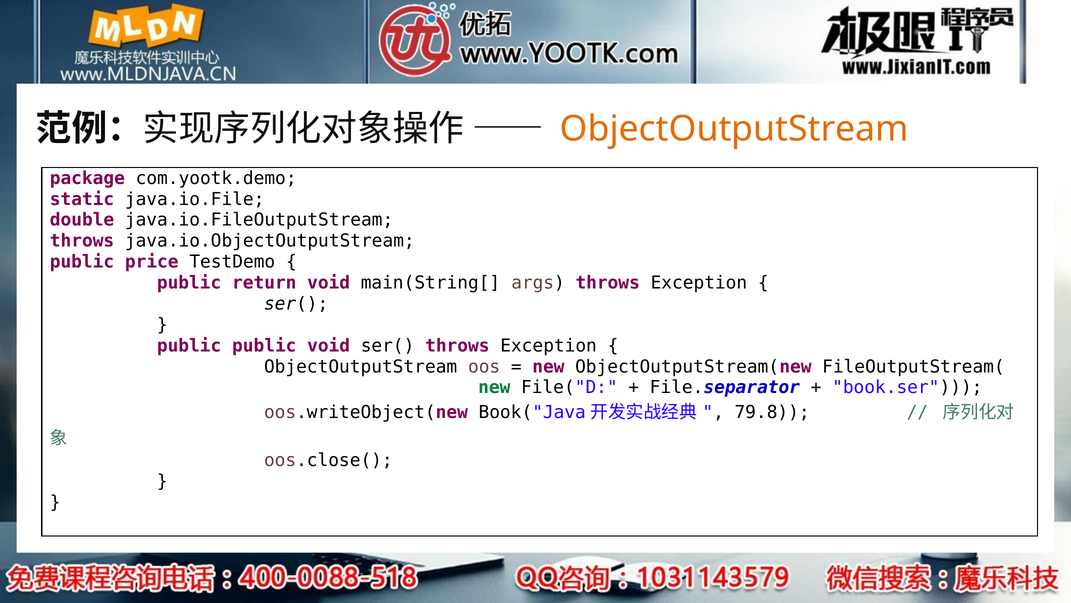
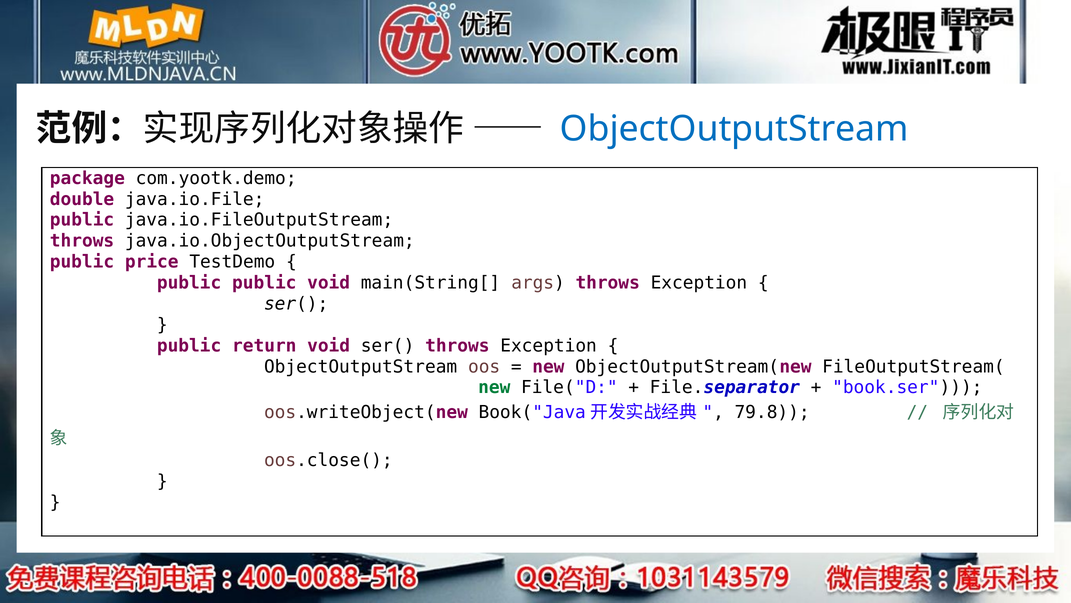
ObjectOutputStream at (734, 129) colour: orange -> blue
static: static -> double
double at (82, 220): double -> public
public return: return -> public
public public: public -> return
